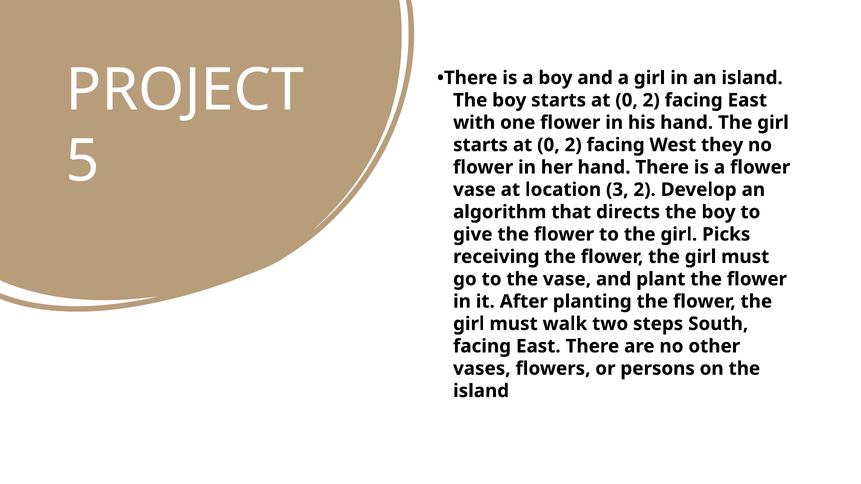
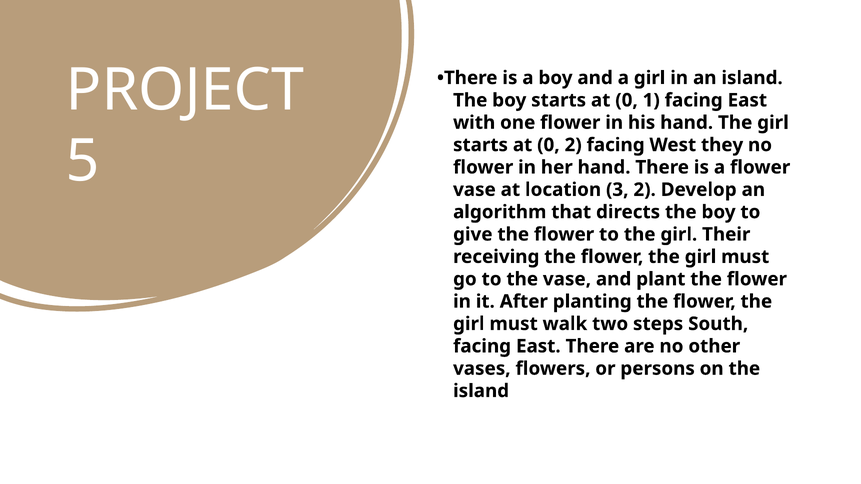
2 at (651, 100): 2 -> 1
Picks: Picks -> Their
